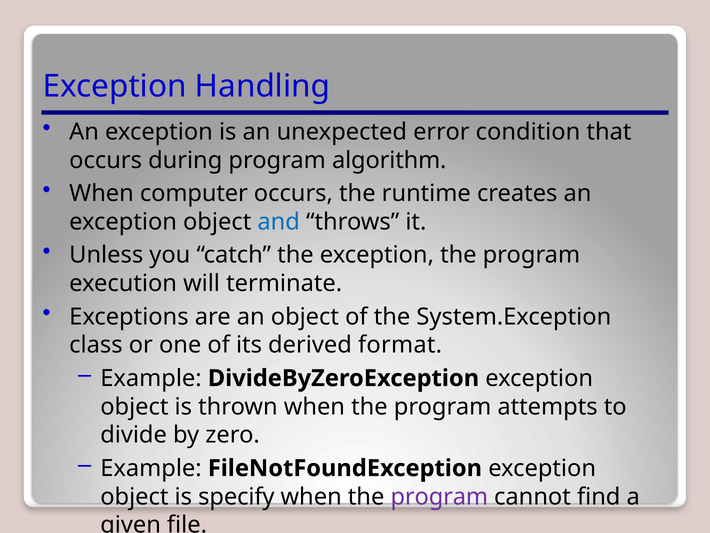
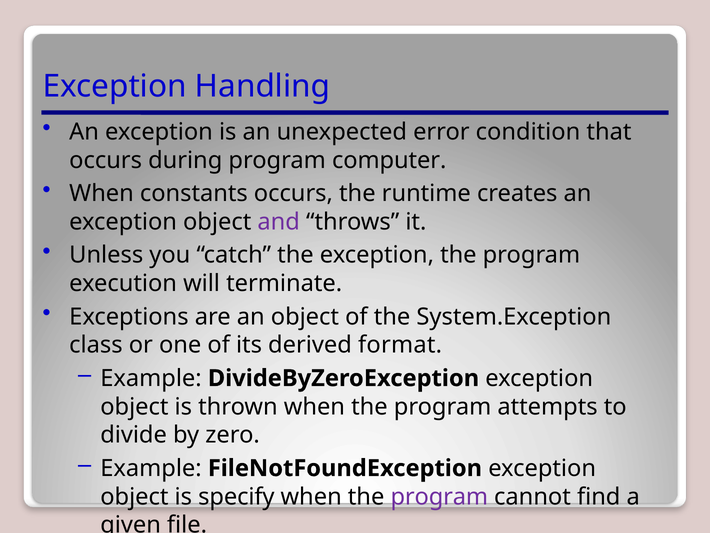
algorithm: algorithm -> computer
computer: computer -> constants
and colour: blue -> purple
